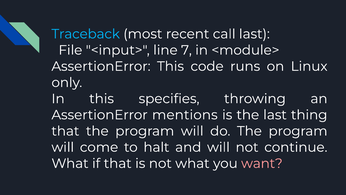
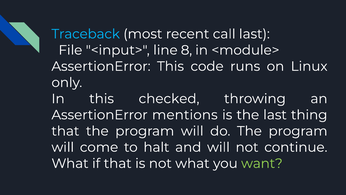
7: 7 -> 8
specifies: specifies -> checked
want colour: pink -> light green
